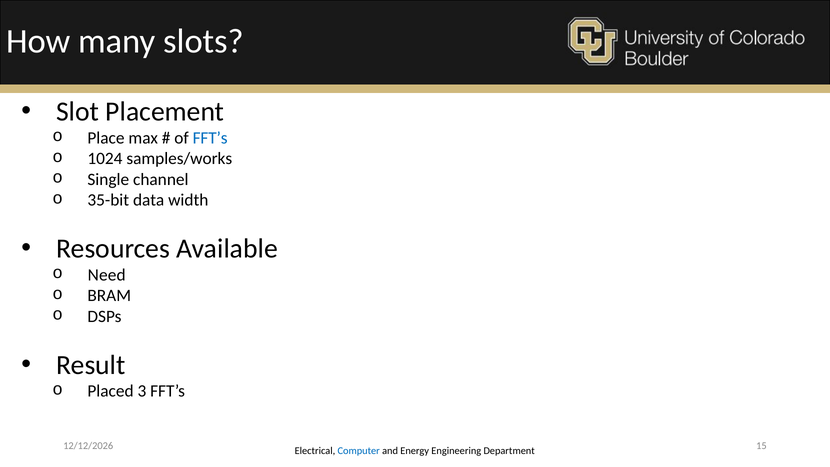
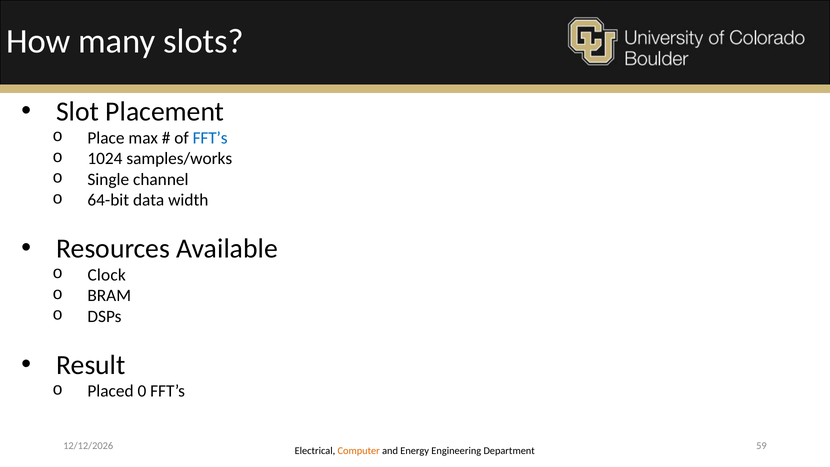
35-bit: 35-bit -> 64-bit
Need: Need -> Clock
3: 3 -> 0
15: 15 -> 59
Computer colour: blue -> orange
